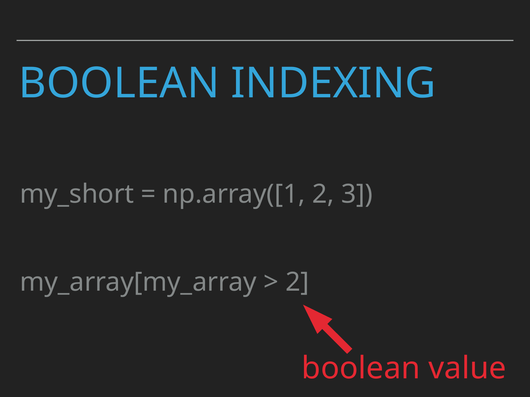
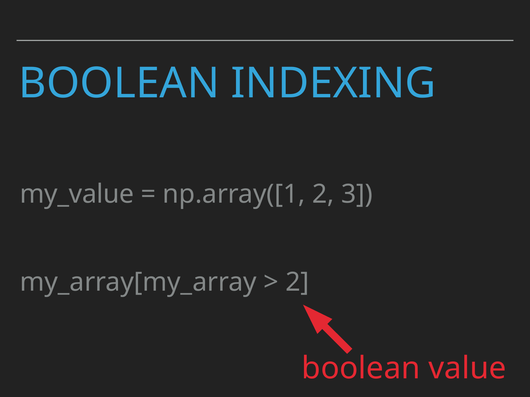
my_short: my_short -> my_value
